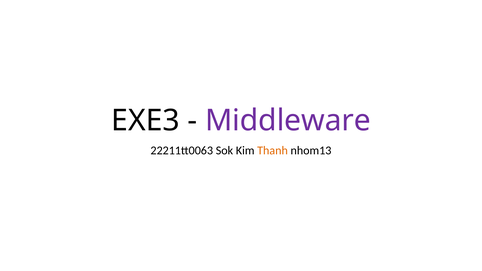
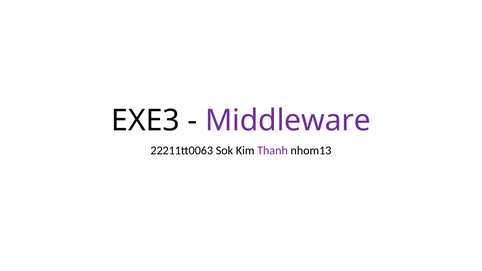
Thanh colour: orange -> purple
